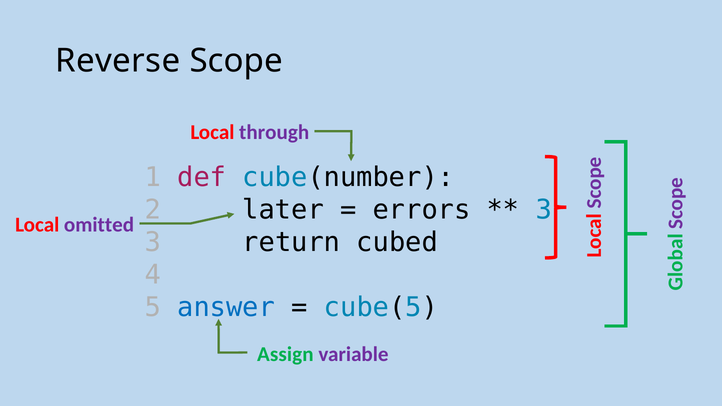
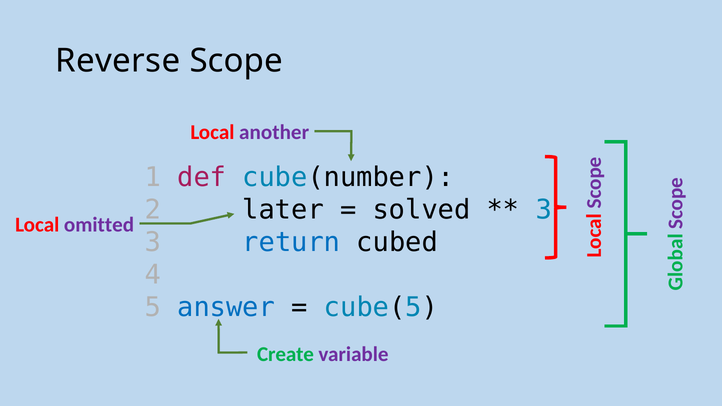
through: through -> another
errors: errors -> solved
return colour: black -> blue
Assign: Assign -> Create
